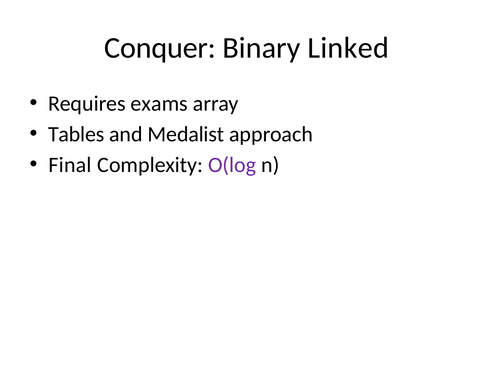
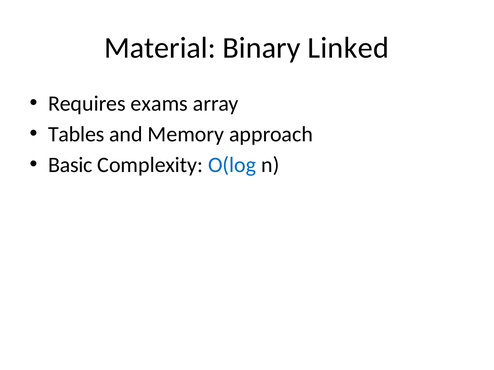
Conquer: Conquer -> Material
Medalist: Medalist -> Memory
Final: Final -> Basic
O(log colour: purple -> blue
